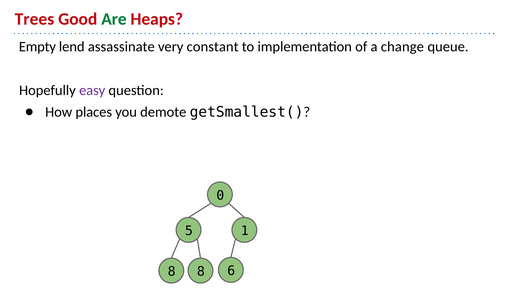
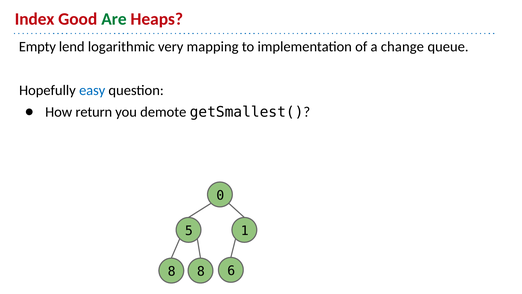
Trees: Trees -> Index
assassinate: assassinate -> logarithmic
constant: constant -> mapping
easy colour: purple -> blue
places: places -> return
